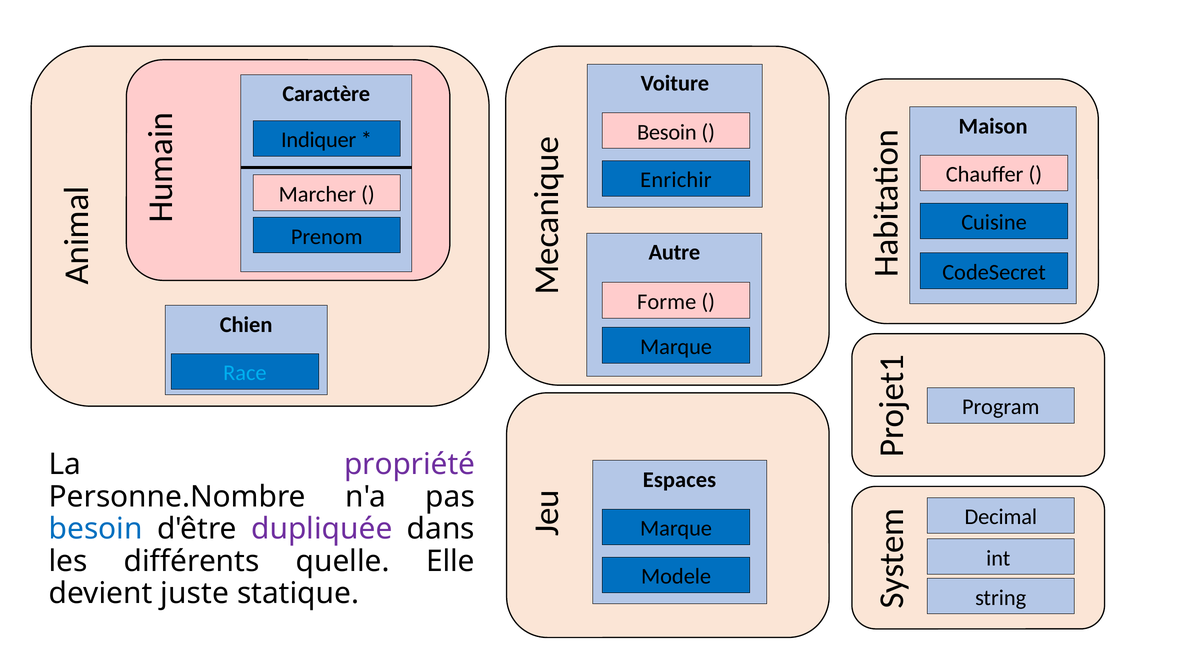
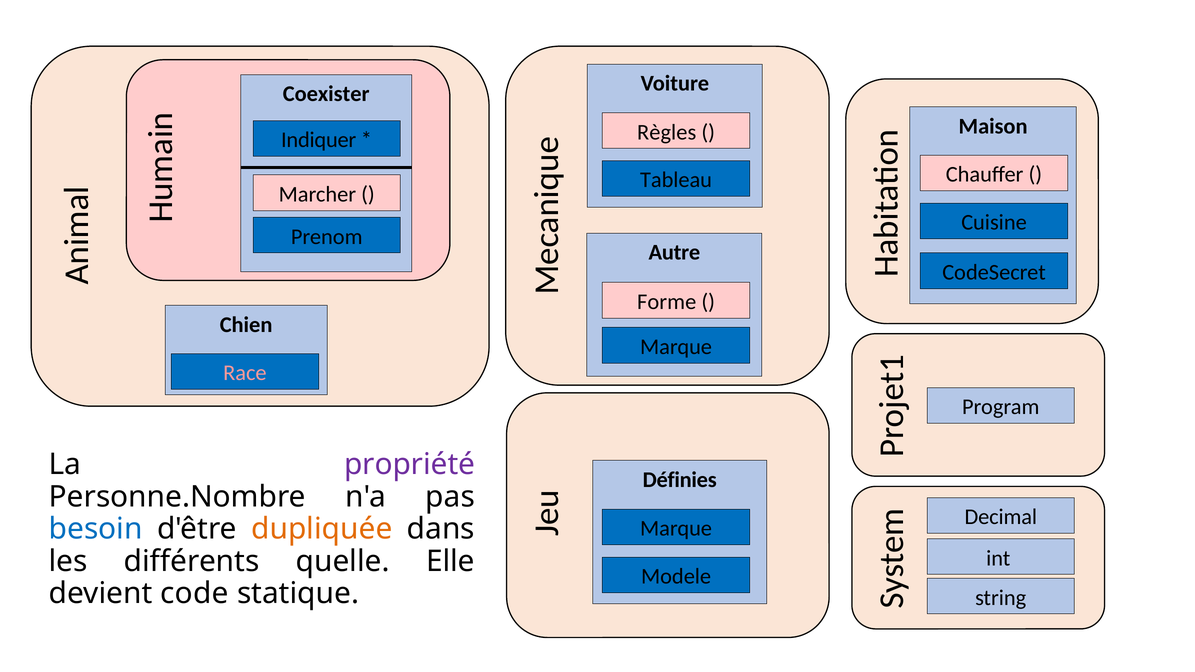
Caractère: Caractère -> Coexister
Besoin at (667, 132): Besoin -> Règles
Enrichir: Enrichir -> Tableau
Race colour: light blue -> pink
Espaces: Espaces -> Définies
dupliquée colour: purple -> orange
juste: juste -> code
